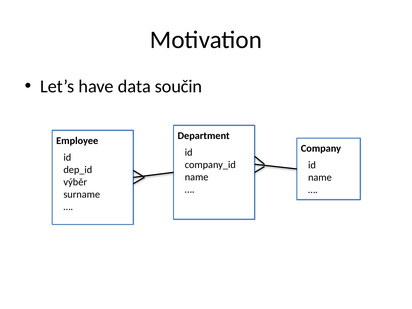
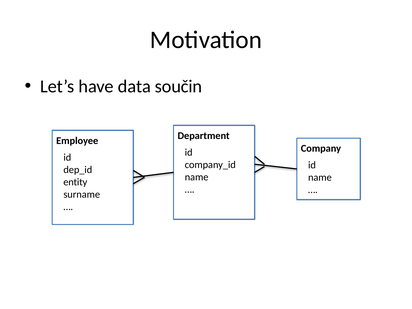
výběr: výběr -> entity
